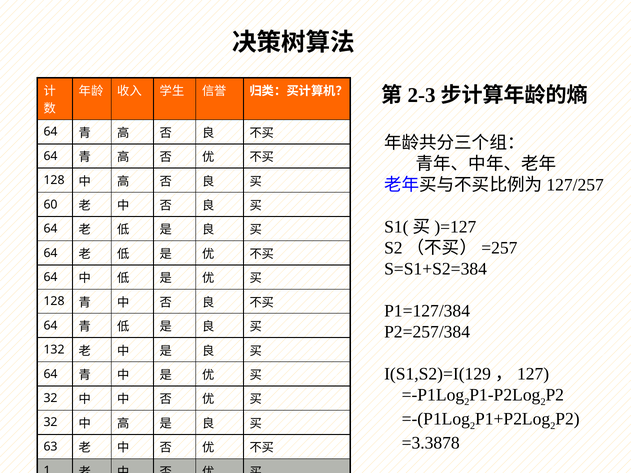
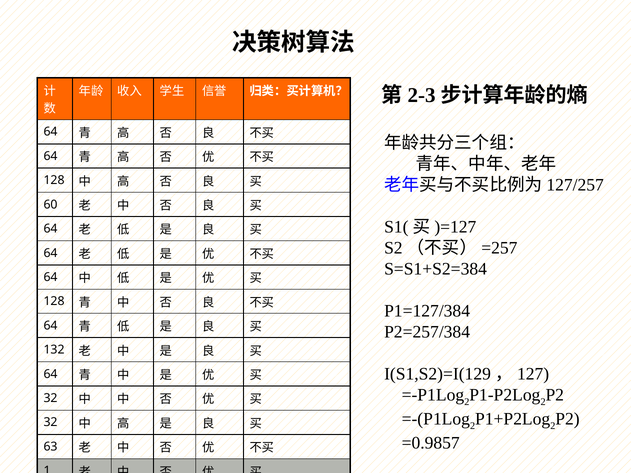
=3.3878: =3.3878 -> =0.9857
